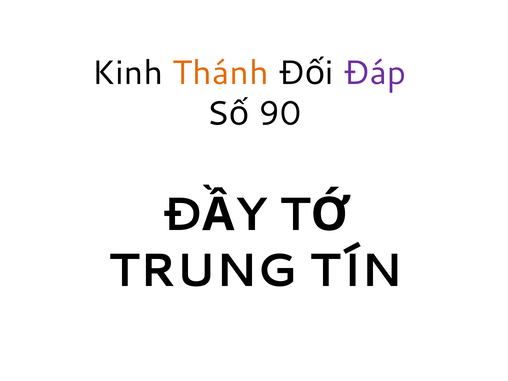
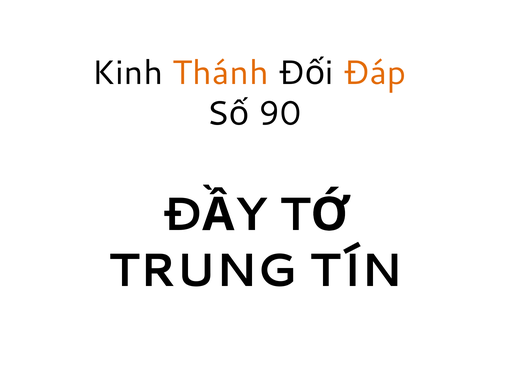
Đáp colour: purple -> orange
